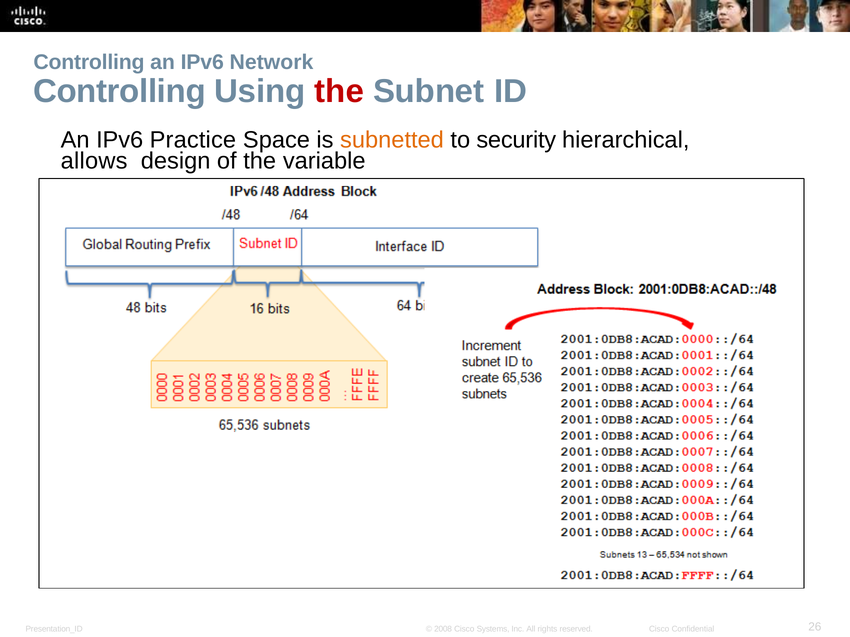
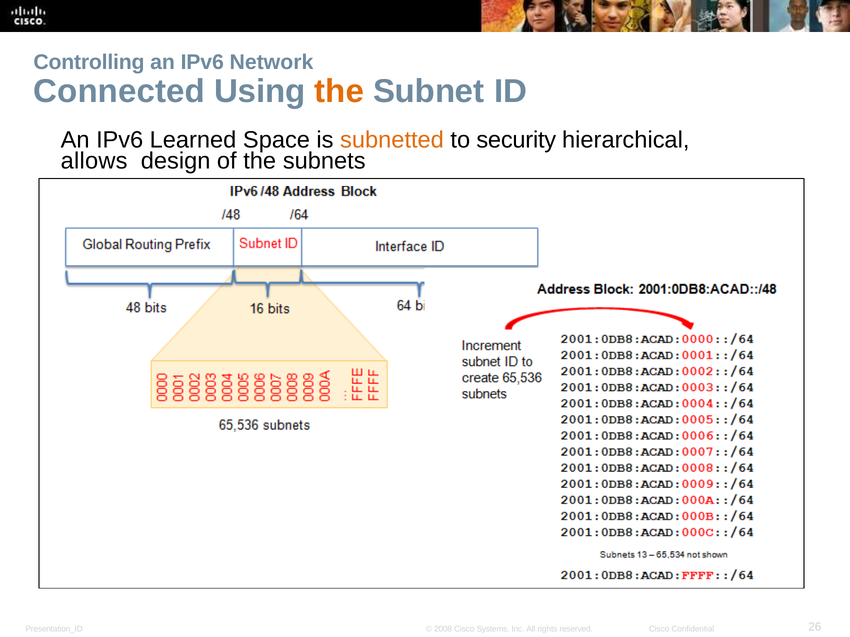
Controlling at (119, 91): Controlling -> Connected
the at (339, 91) colour: red -> orange
Practice: Practice -> Learned
variable: variable -> subnets
